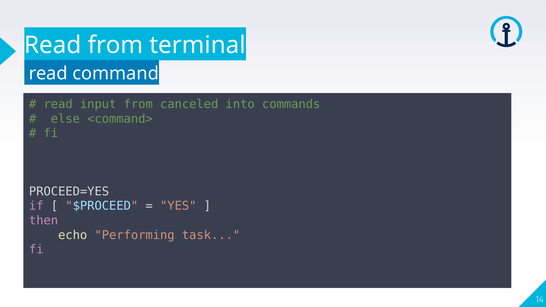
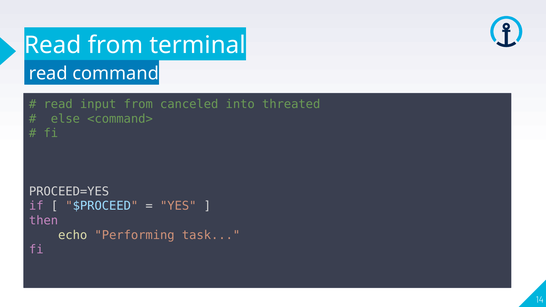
commands: commands -> threated
